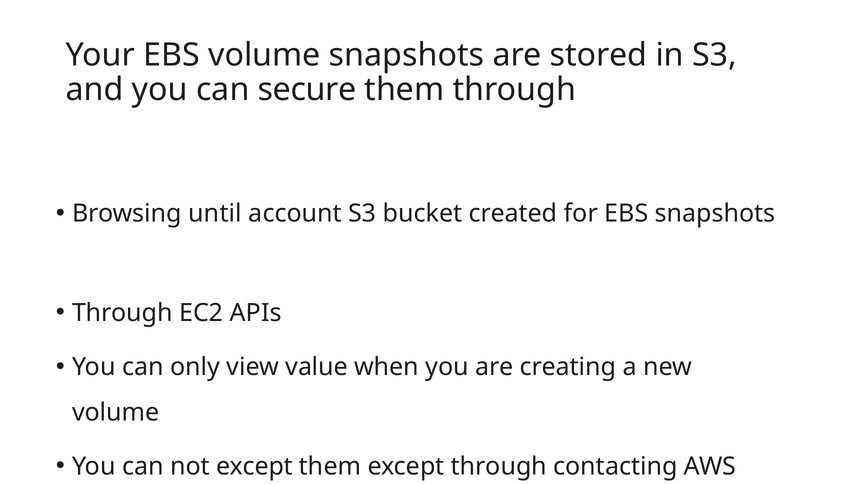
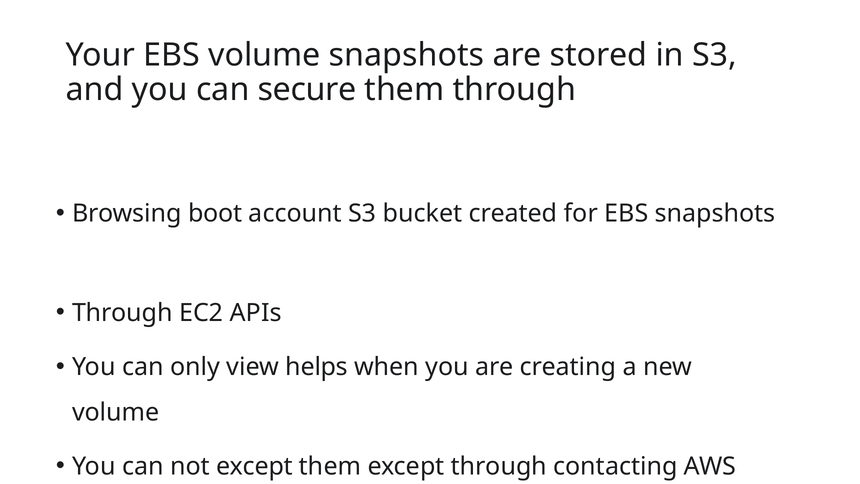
until: until -> boot
value: value -> helps
